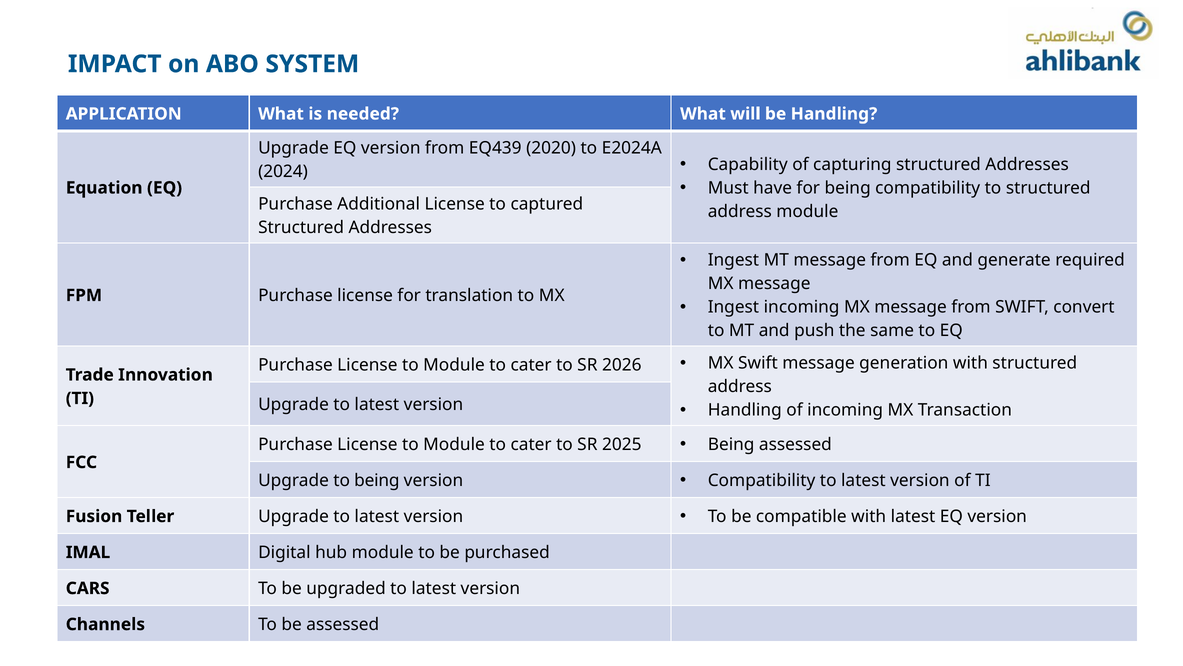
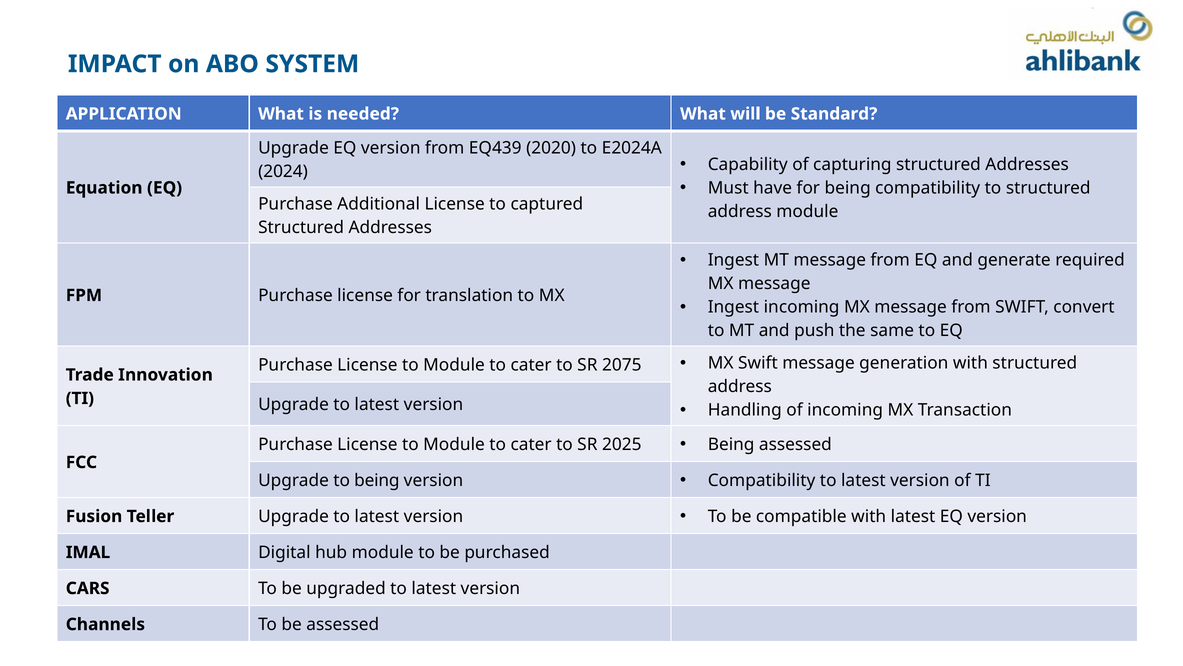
be Handling: Handling -> Standard
2026: 2026 -> 2075
